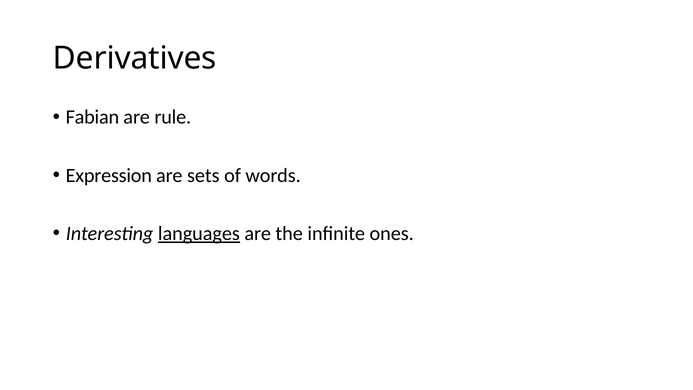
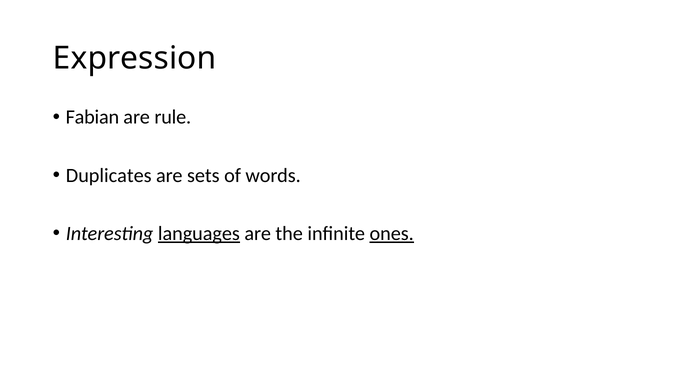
Derivatives: Derivatives -> Expression
Expression: Expression -> Duplicates
ones underline: none -> present
